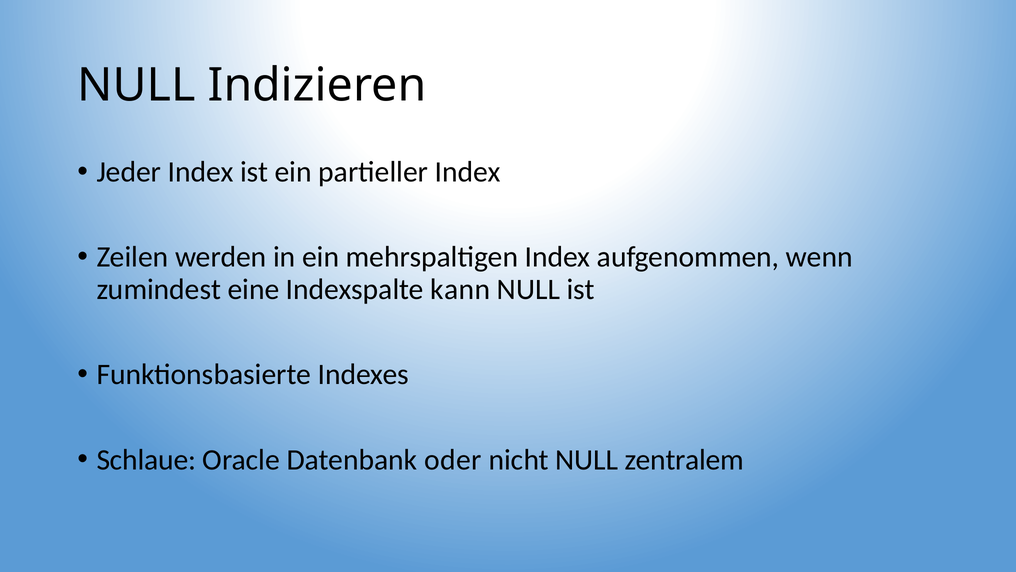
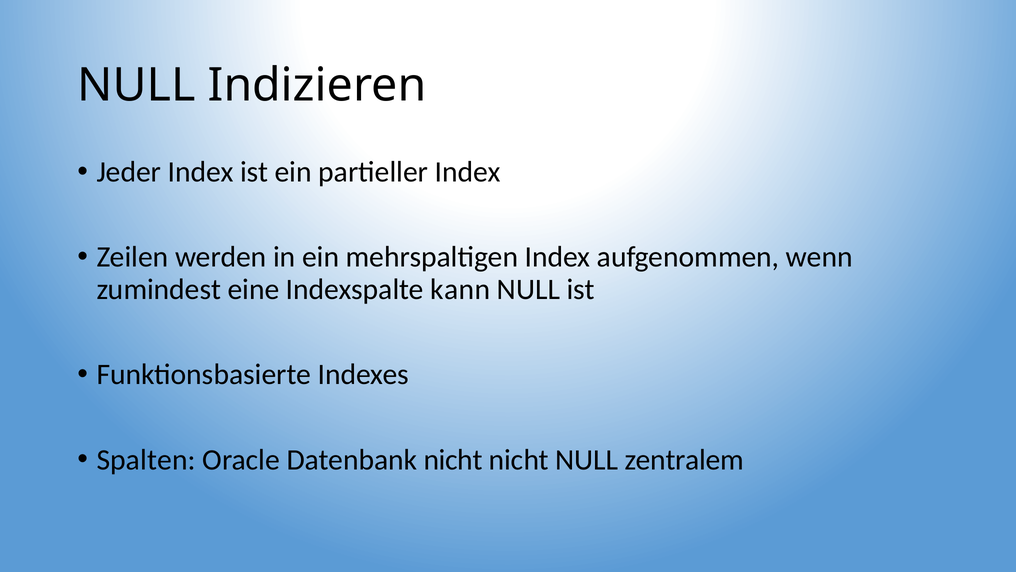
Schlaue: Schlaue -> Spalten
Datenbank oder: oder -> nicht
